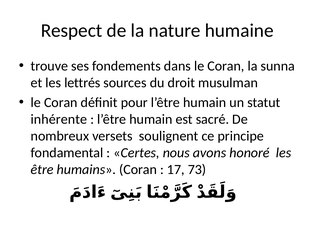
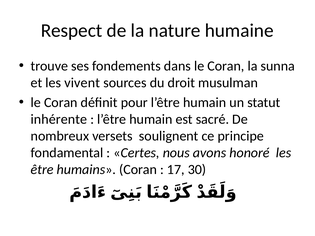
lettrés: lettrés -> vivent
73: 73 -> 30
